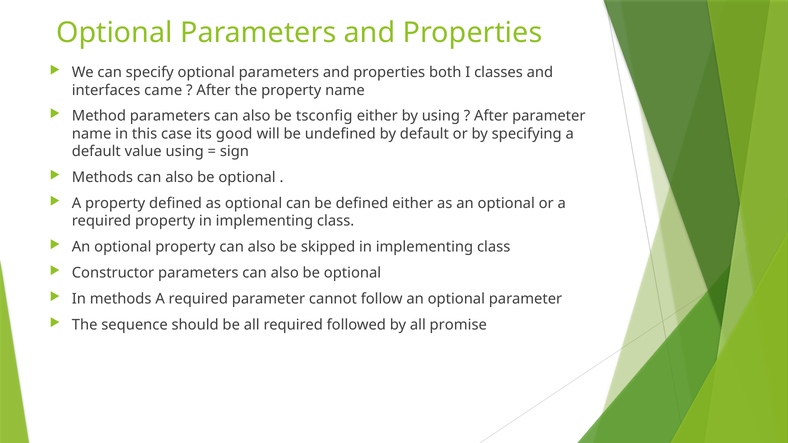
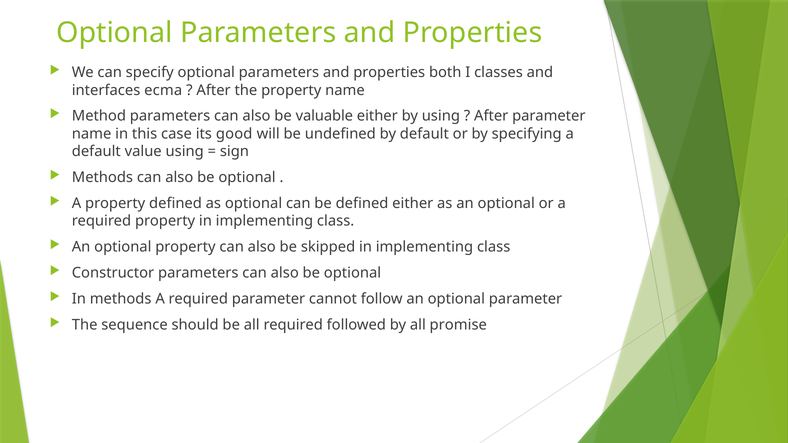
came: came -> ecma
tsconfig: tsconfig -> valuable
